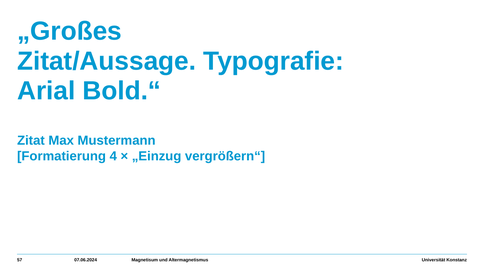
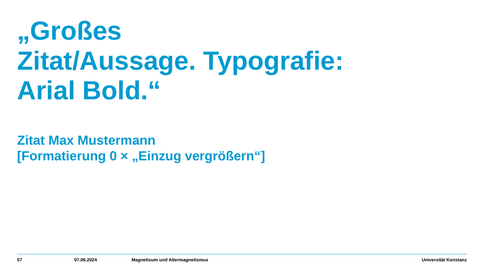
4: 4 -> 0
